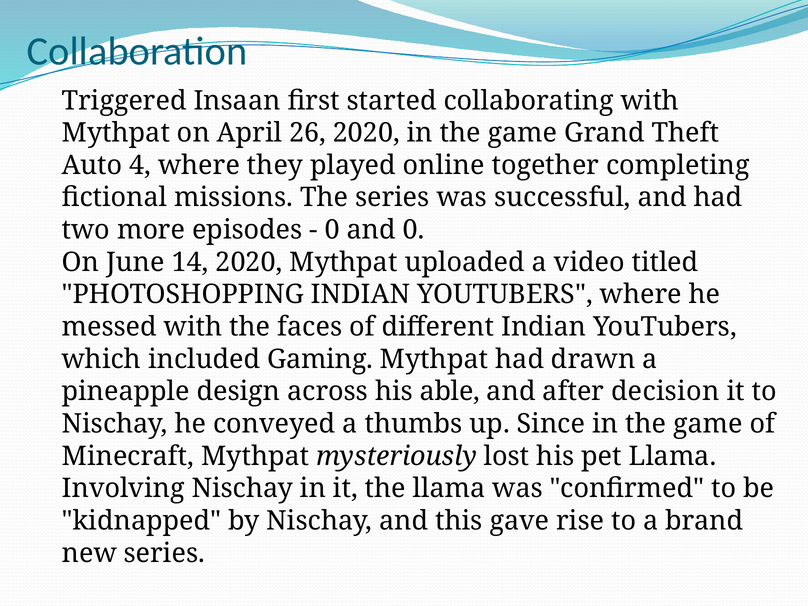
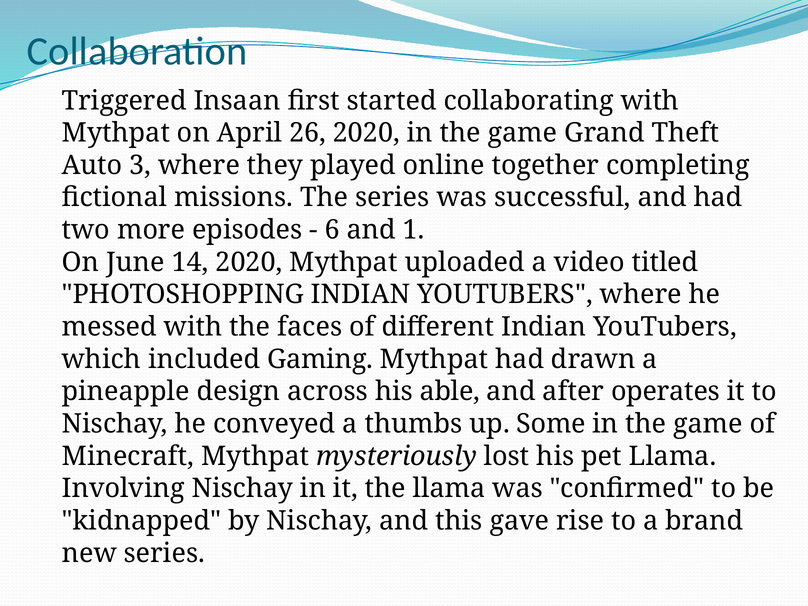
4: 4 -> 3
0 at (332, 230): 0 -> 6
and 0: 0 -> 1
decision: decision -> operates
Since: Since -> Some
